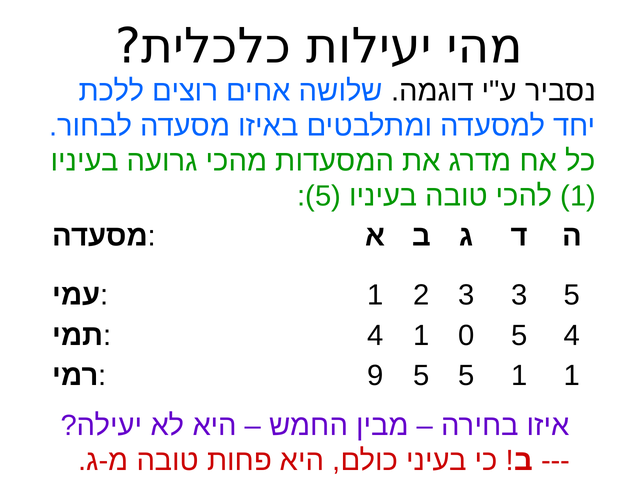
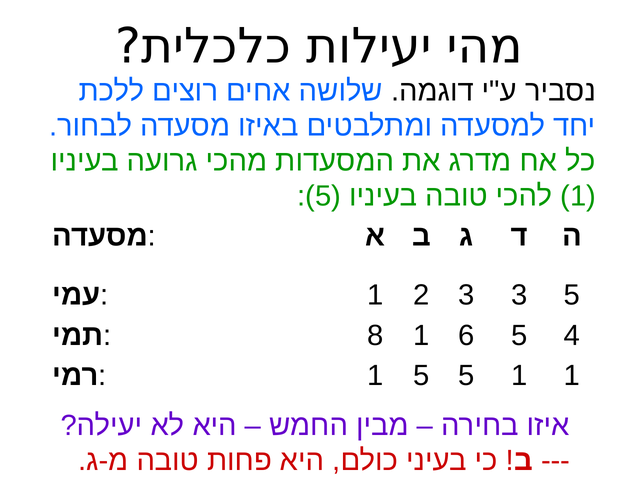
4 at (375, 336): 4 -> 8
0: 0 -> 6
9 at (375, 376): 9 -> 1
